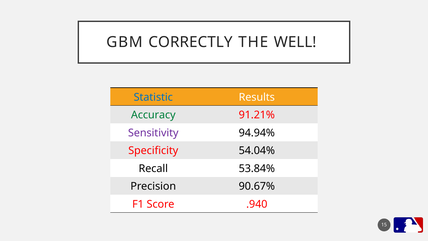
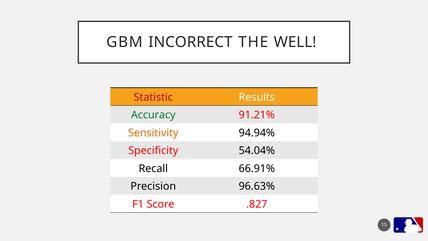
CORRECTLY: CORRECTLY -> INCORRECT
Statistic colour: blue -> red
Sensitivity colour: purple -> orange
53.84%: 53.84% -> 66.91%
90.67%: 90.67% -> 96.63%
.940: .940 -> .827
